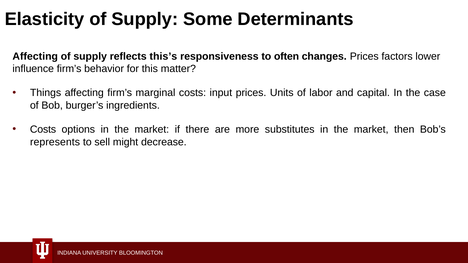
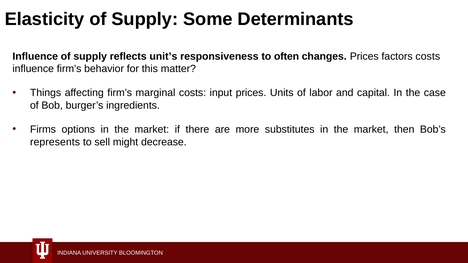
Affecting at (35, 56): Affecting -> Influence
this’s: this’s -> unit’s
factors lower: lower -> costs
Costs at (43, 130): Costs -> Firms
